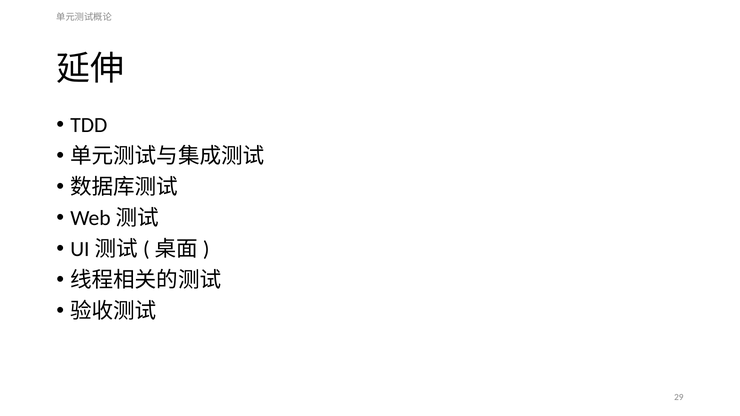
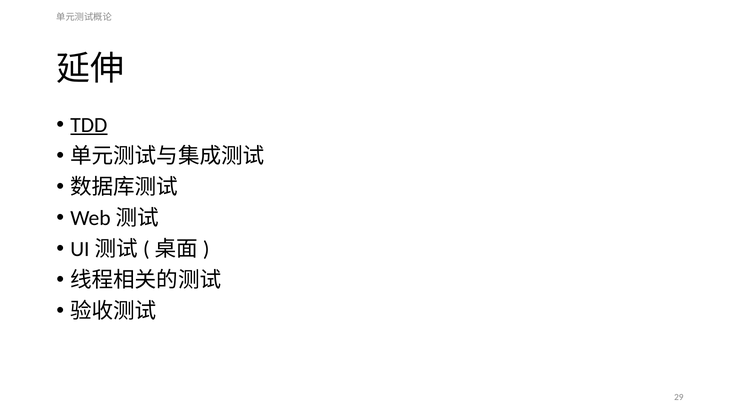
TDD underline: none -> present
